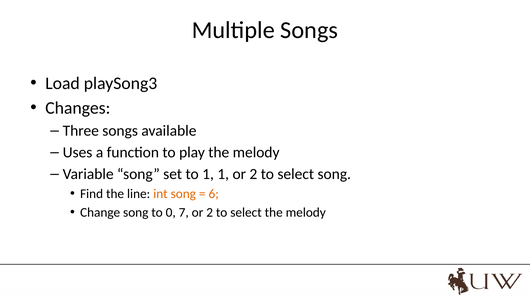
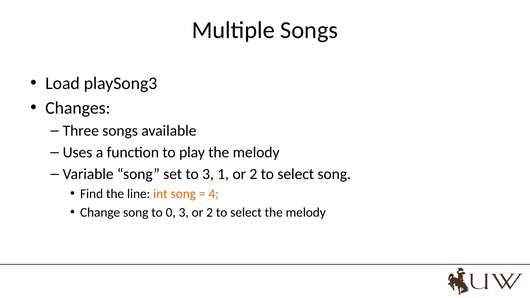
to 1: 1 -> 3
6: 6 -> 4
0 7: 7 -> 3
